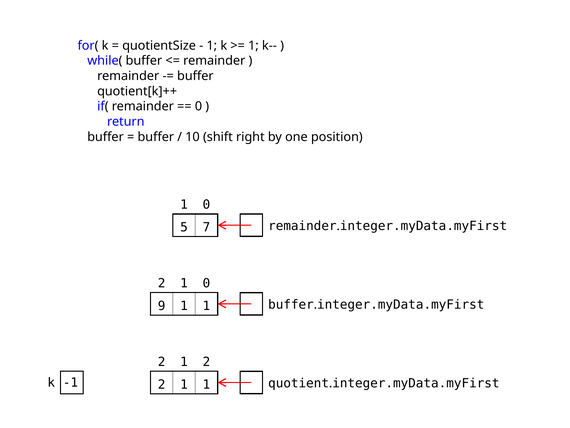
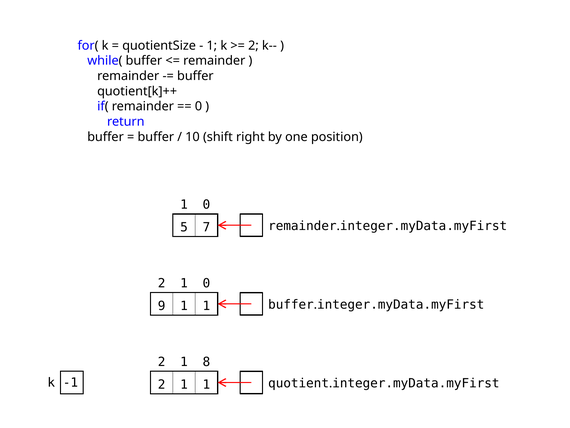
1 at (253, 46): 1 -> 2
1 2: 2 -> 8
